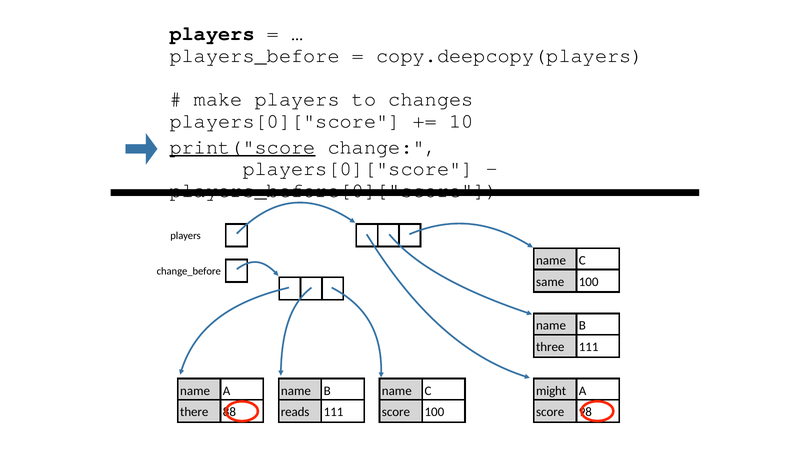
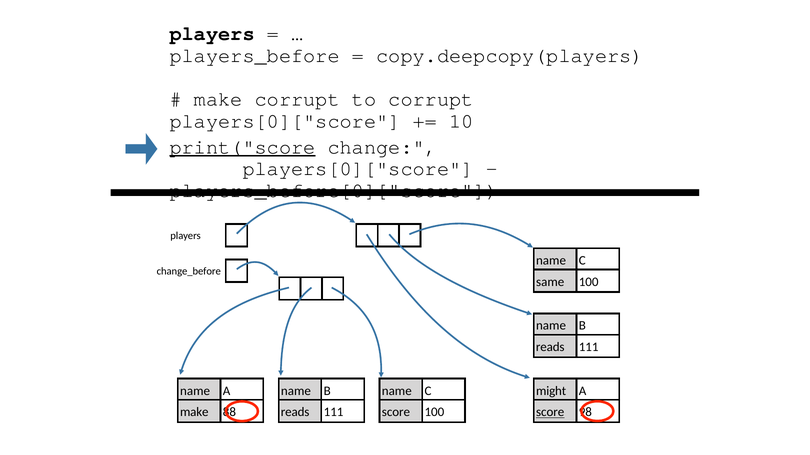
make players: players -> corrupt
to changes: changes -> corrupt
three at (550, 347): three -> reads
there at (194, 413): there -> make
score at (550, 413) underline: none -> present
